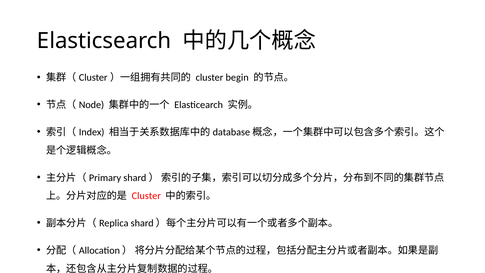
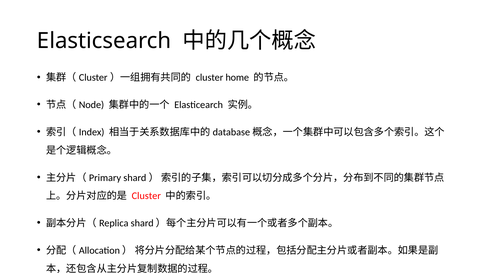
begin: begin -> home
